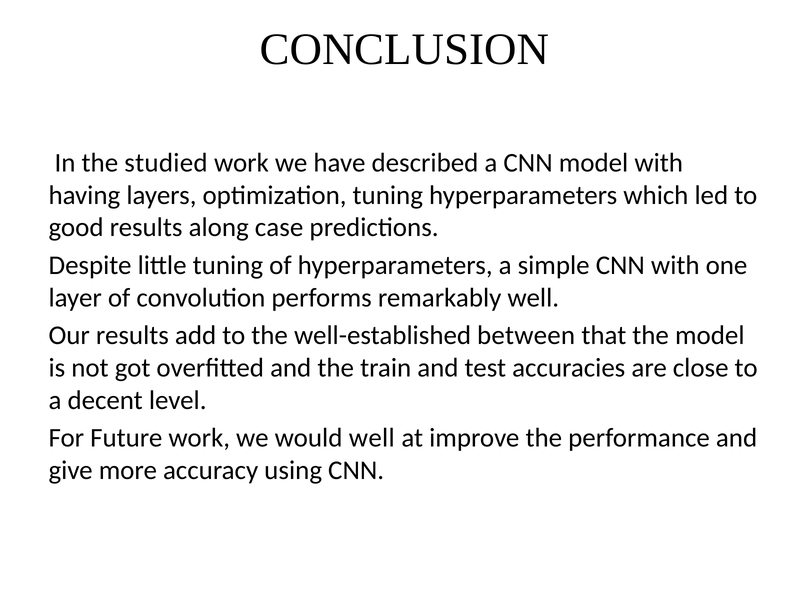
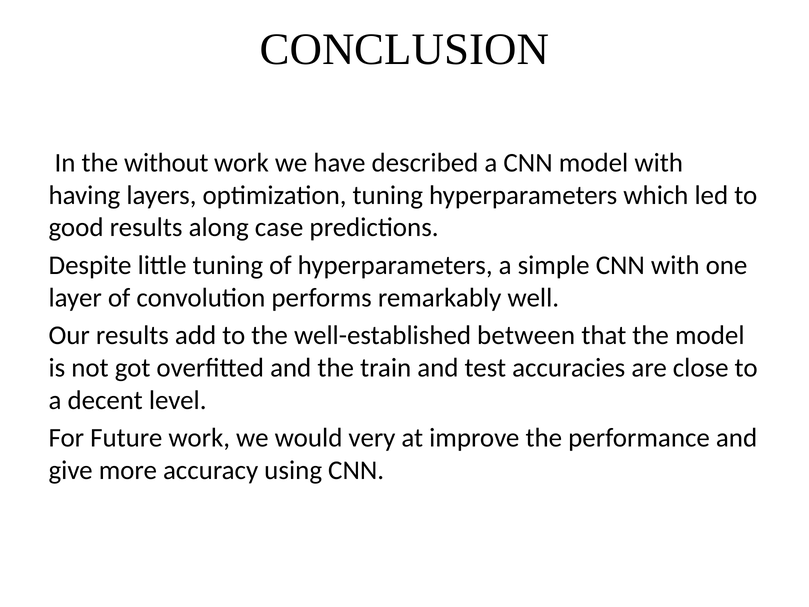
studied: studied -> without
would well: well -> very
